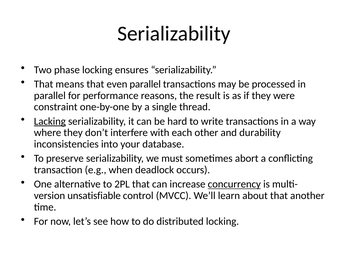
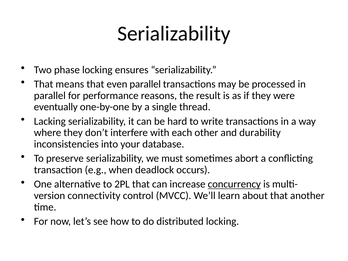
constraint: constraint -> eventually
Lacking underline: present -> none
unsatisfiable: unsatisfiable -> connectivity
